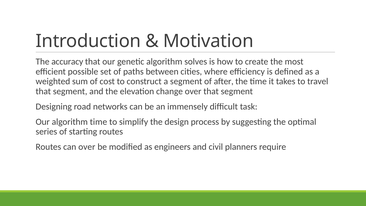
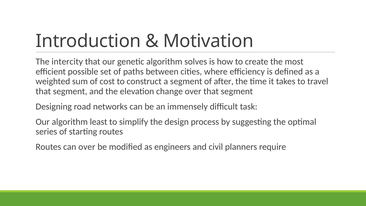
accuracy: accuracy -> intercity
algorithm time: time -> least
